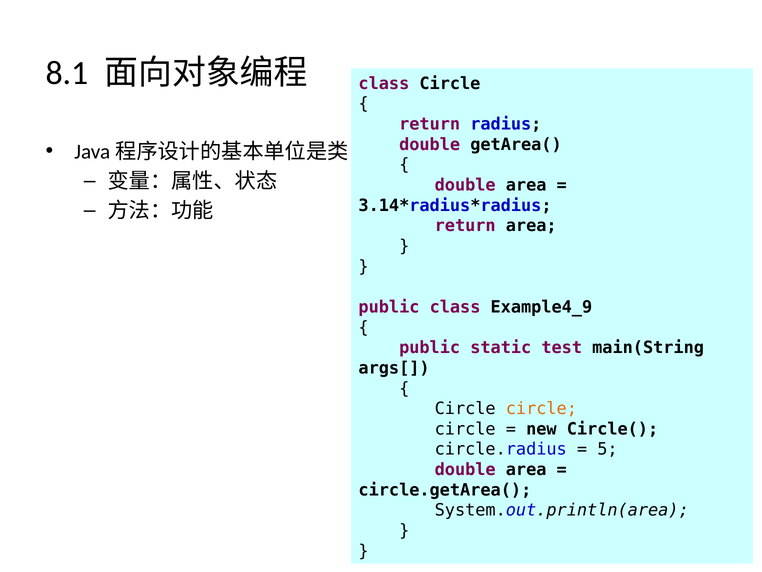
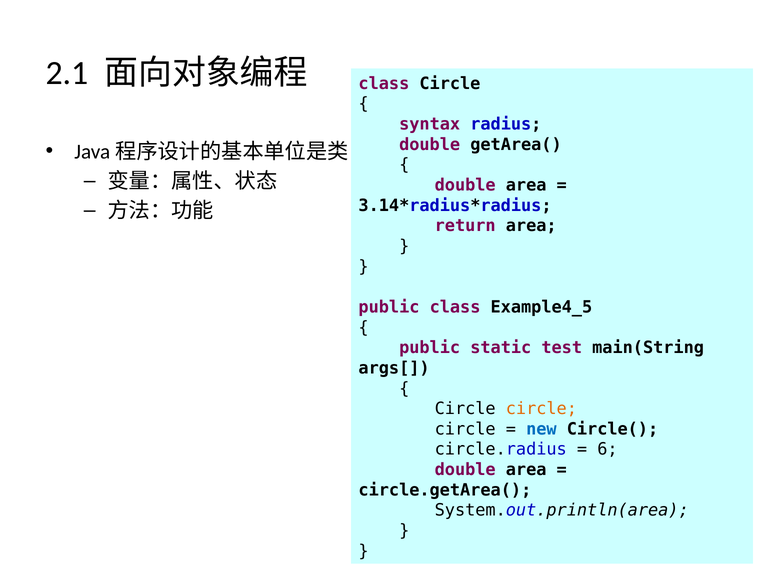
8.1: 8.1 -> 2.1
return at (430, 124): return -> syntax
Example4_9: Example4_9 -> Example4_5
new colour: black -> blue
5: 5 -> 6
